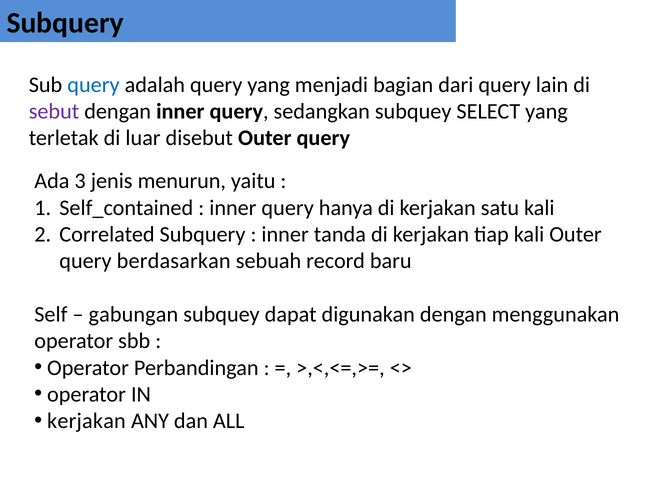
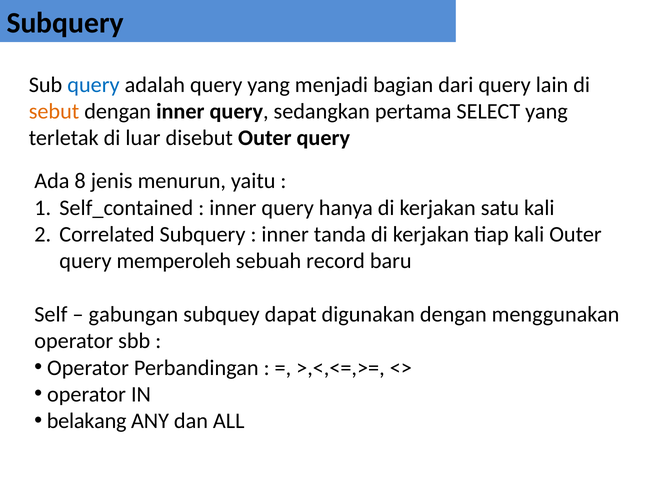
sebut colour: purple -> orange
sedangkan subquey: subquey -> pertama
3: 3 -> 8
berdasarkan: berdasarkan -> memperoleh
kerjakan at (86, 421): kerjakan -> belakang
